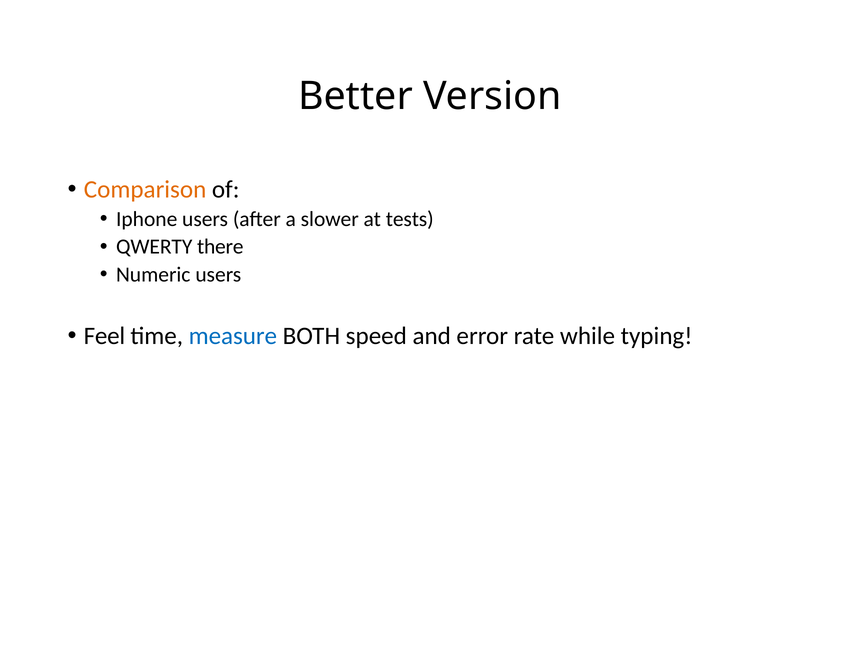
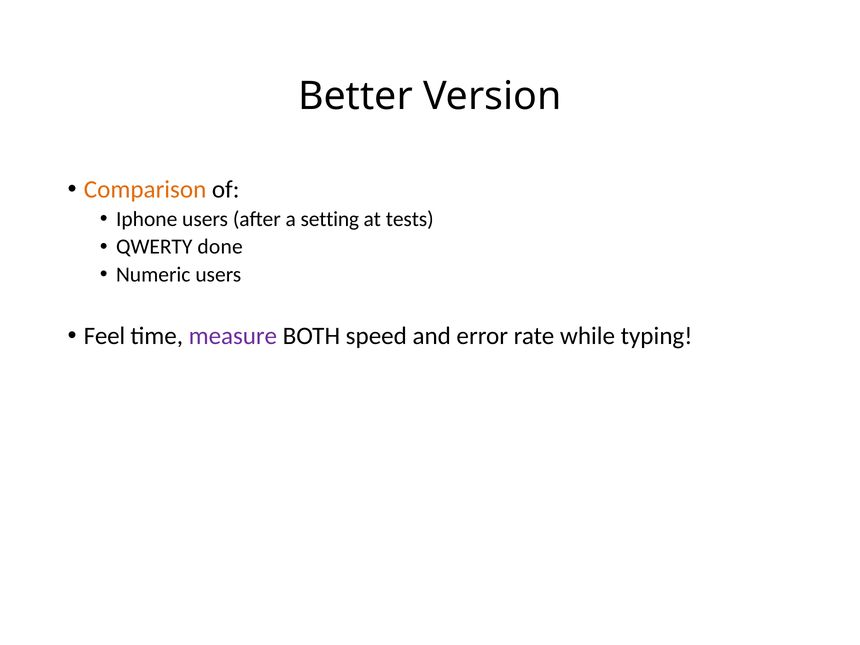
slower: slower -> setting
there: there -> done
measure colour: blue -> purple
